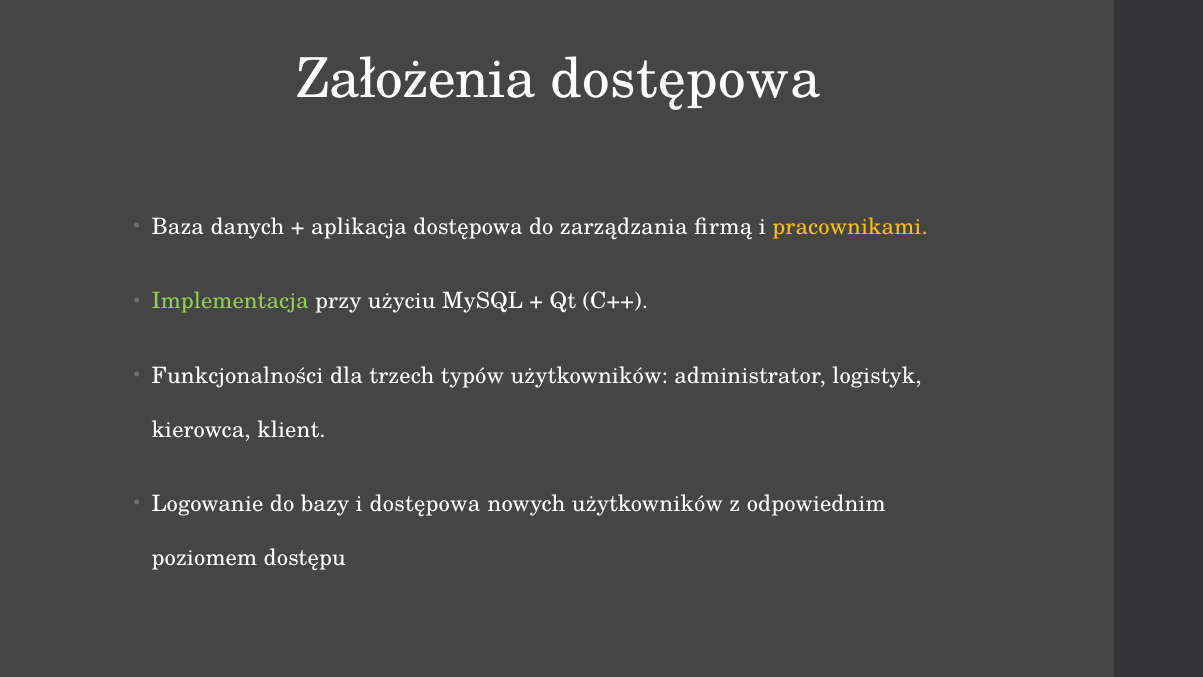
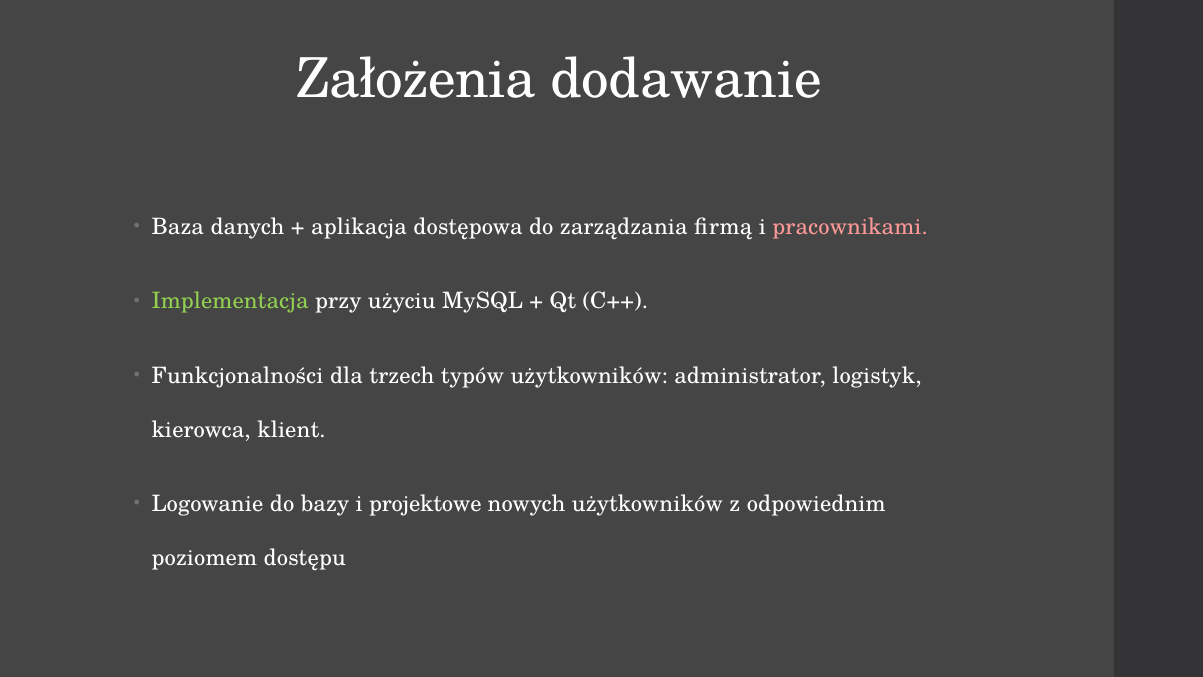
Założenia dostępowa: dostępowa -> dodawanie
pracownikami colour: yellow -> pink
i dostępowa: dostępowa -> projektowe
